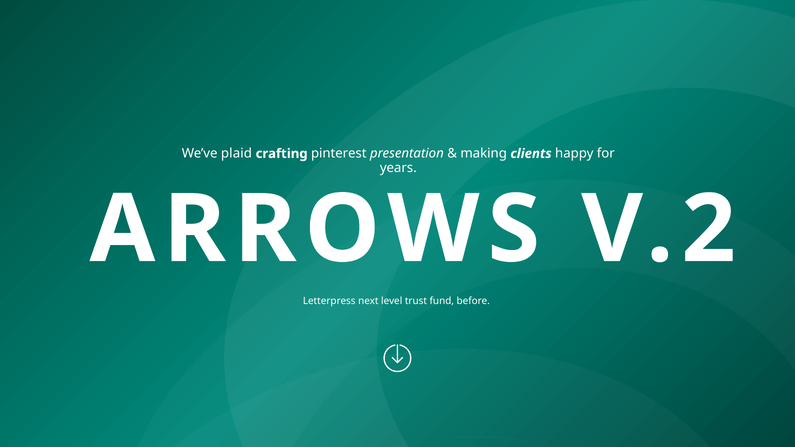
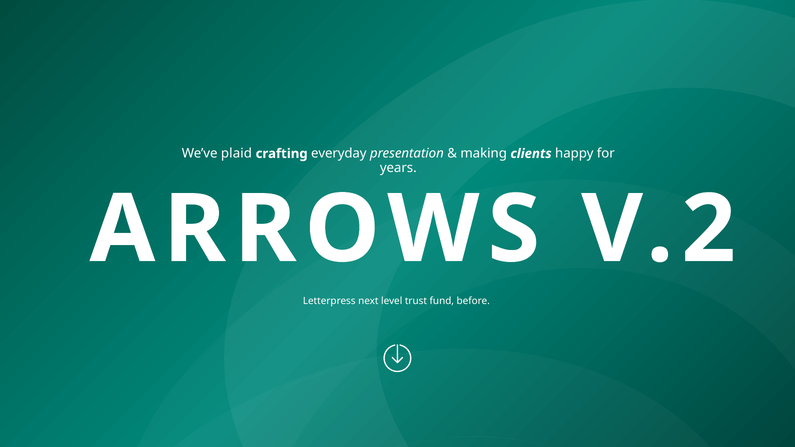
pinterest: pinterest -> everyday
